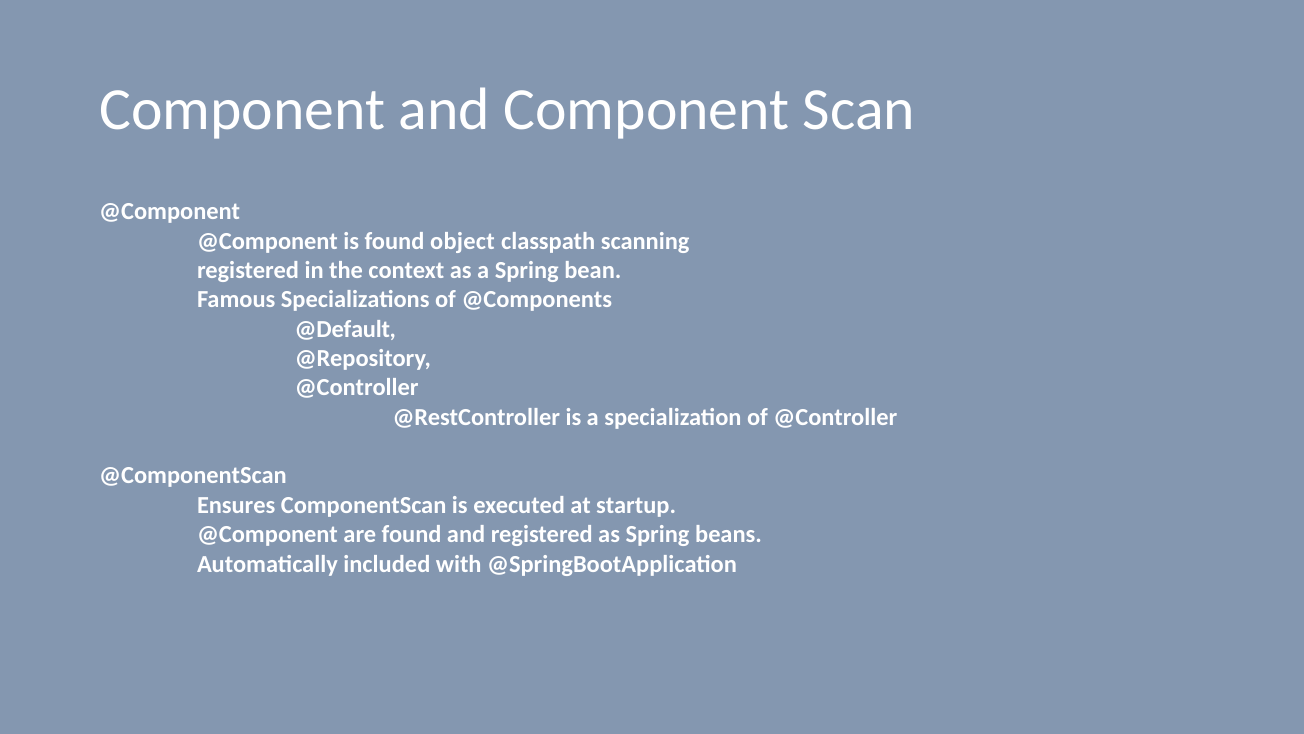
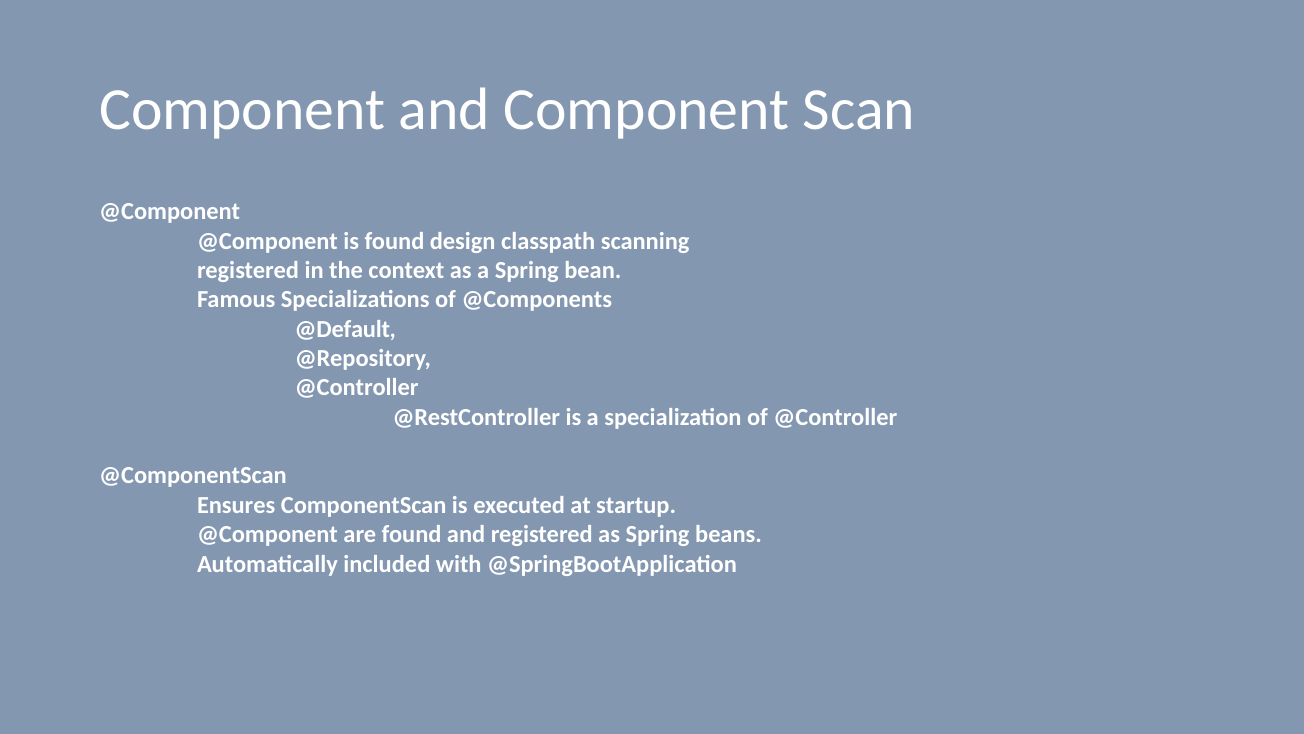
object: object -> design
